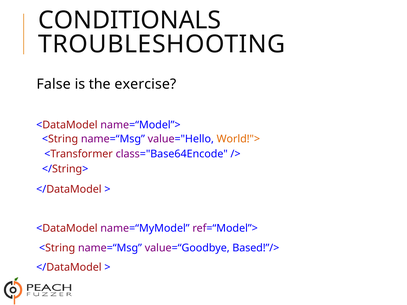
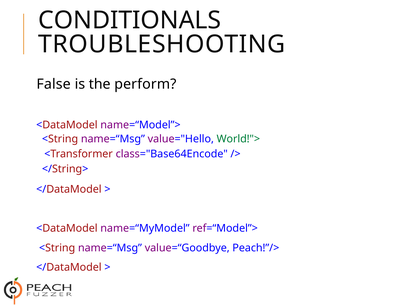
exercise: exercise -> perform
World!"> colour: orange -> green
Based!”/>: Based!”/> -> Peach!”/>
